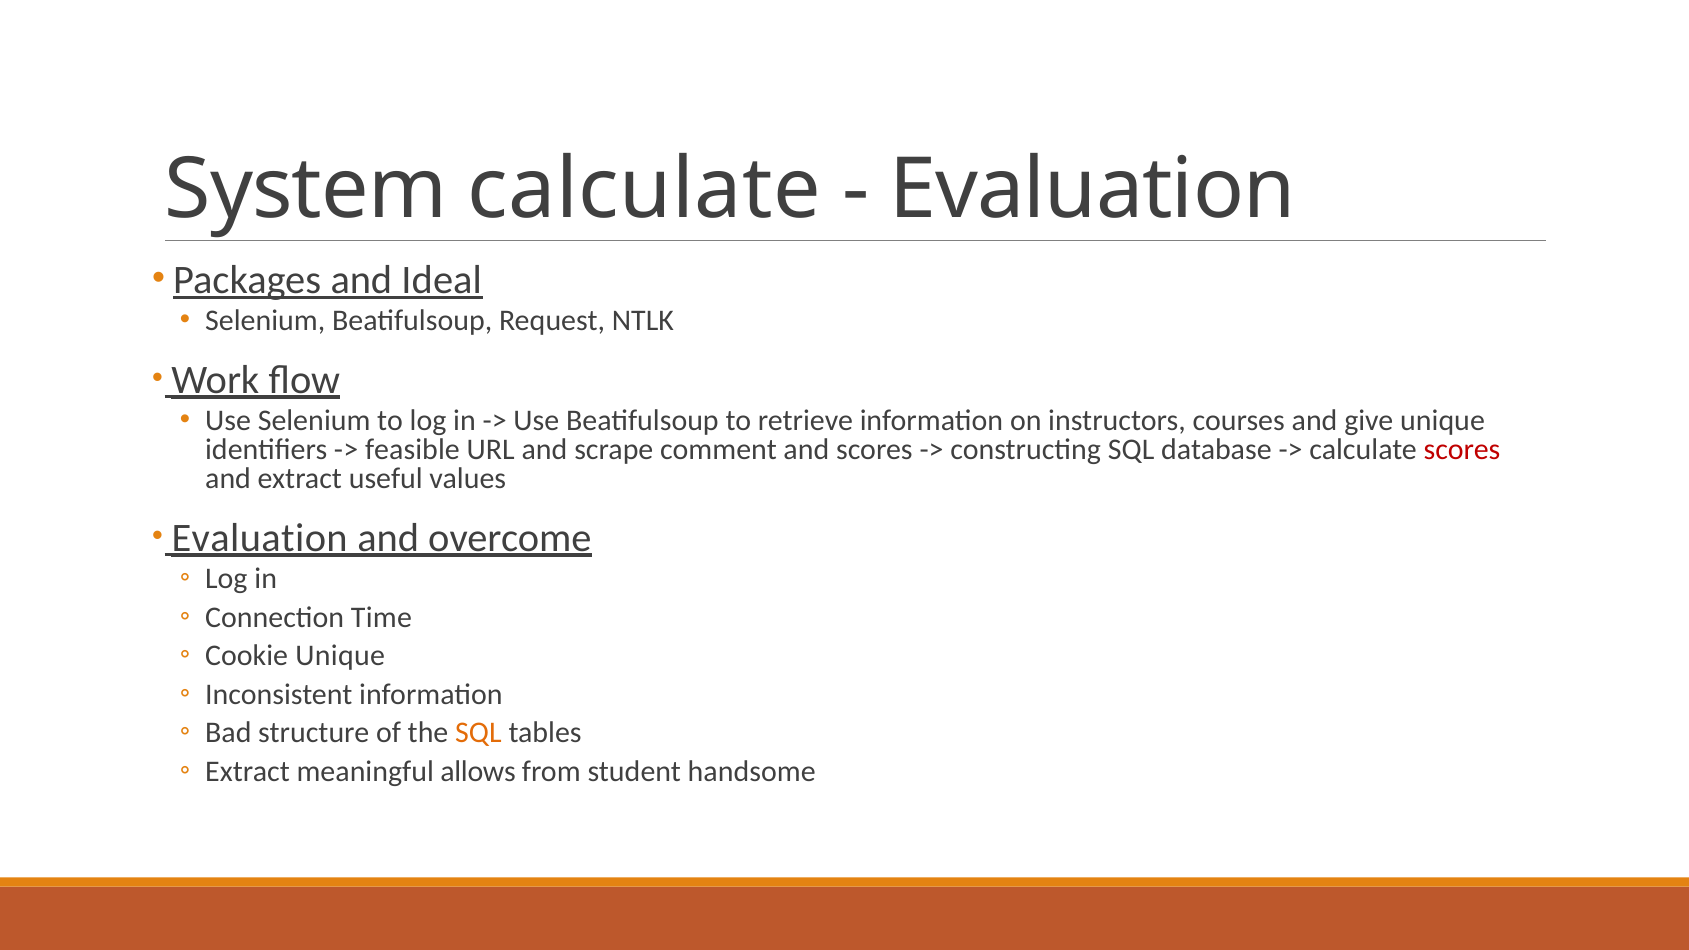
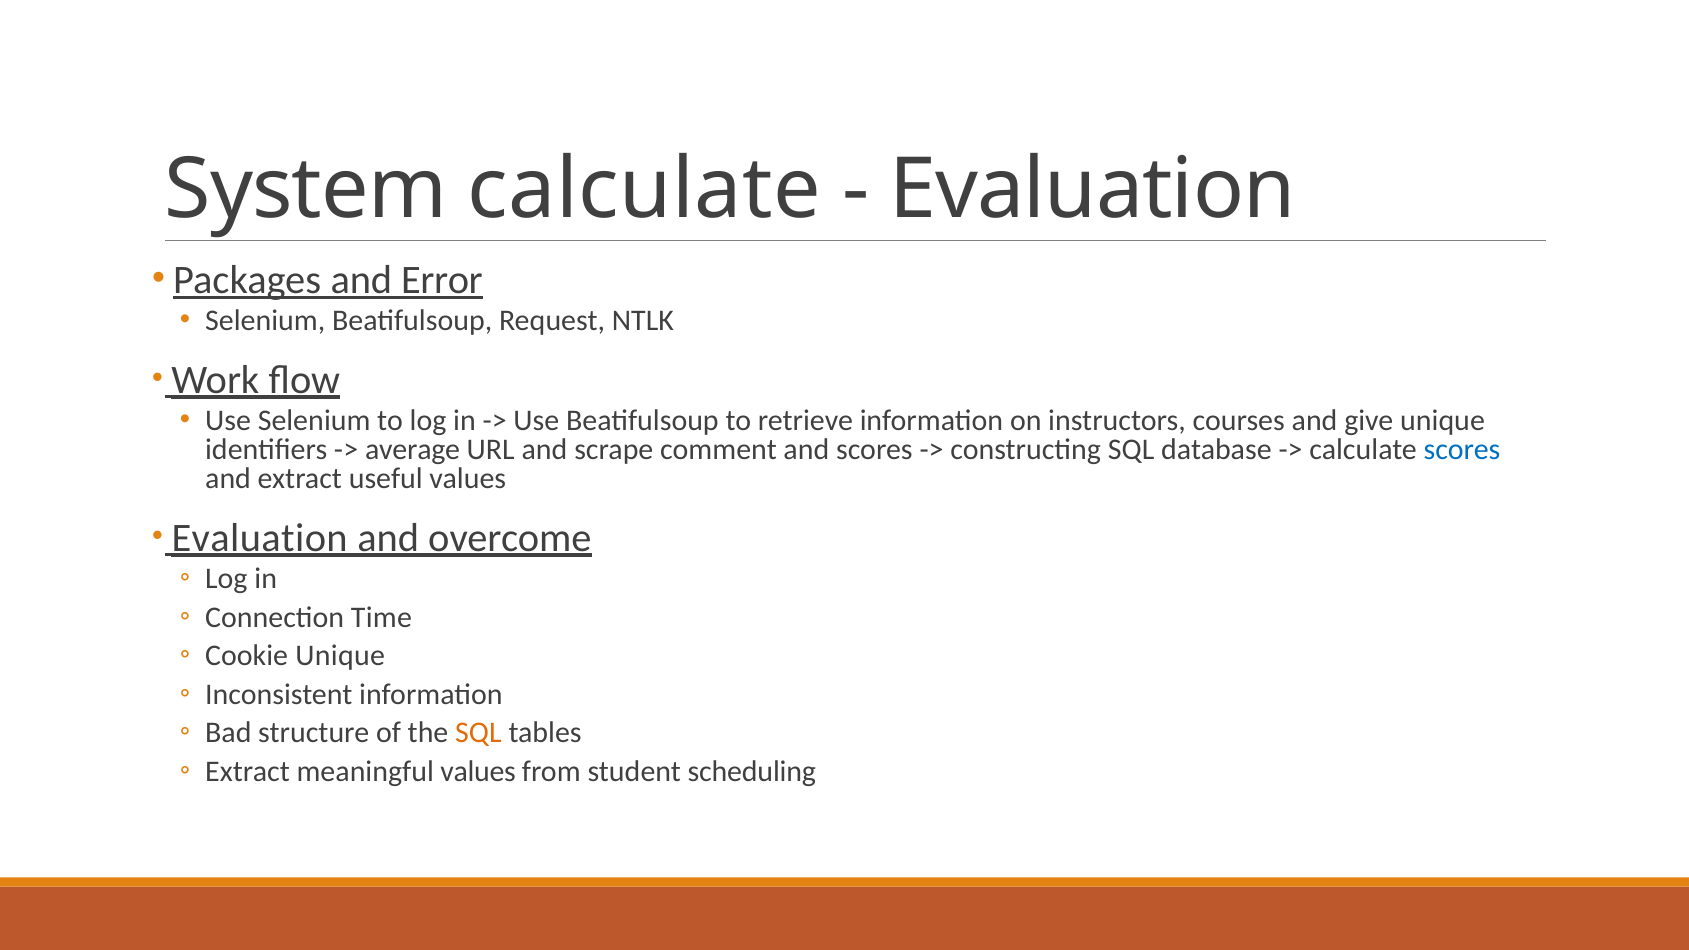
Ideal: Ideal -> Error
feasible: feasible -> average
scores at (1462, 450) colour: red -> blue
meaningful allows: allows -> values
handsome: handsome -> scheduling
